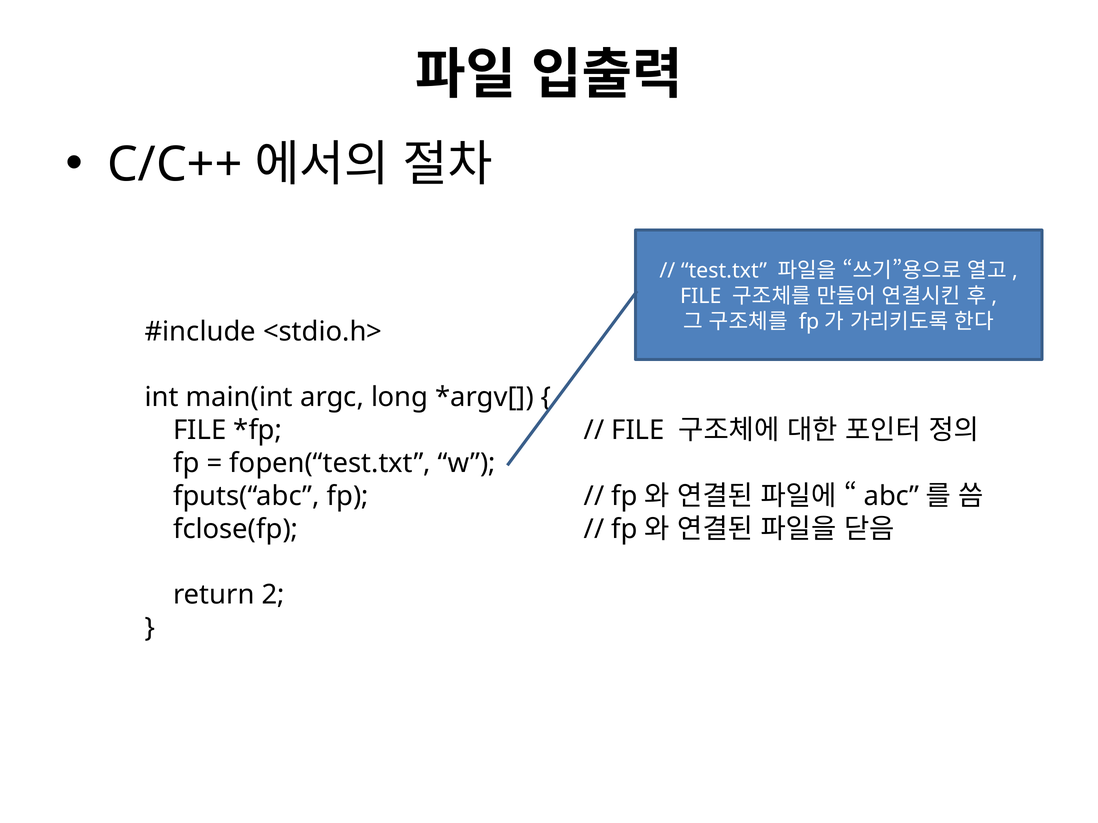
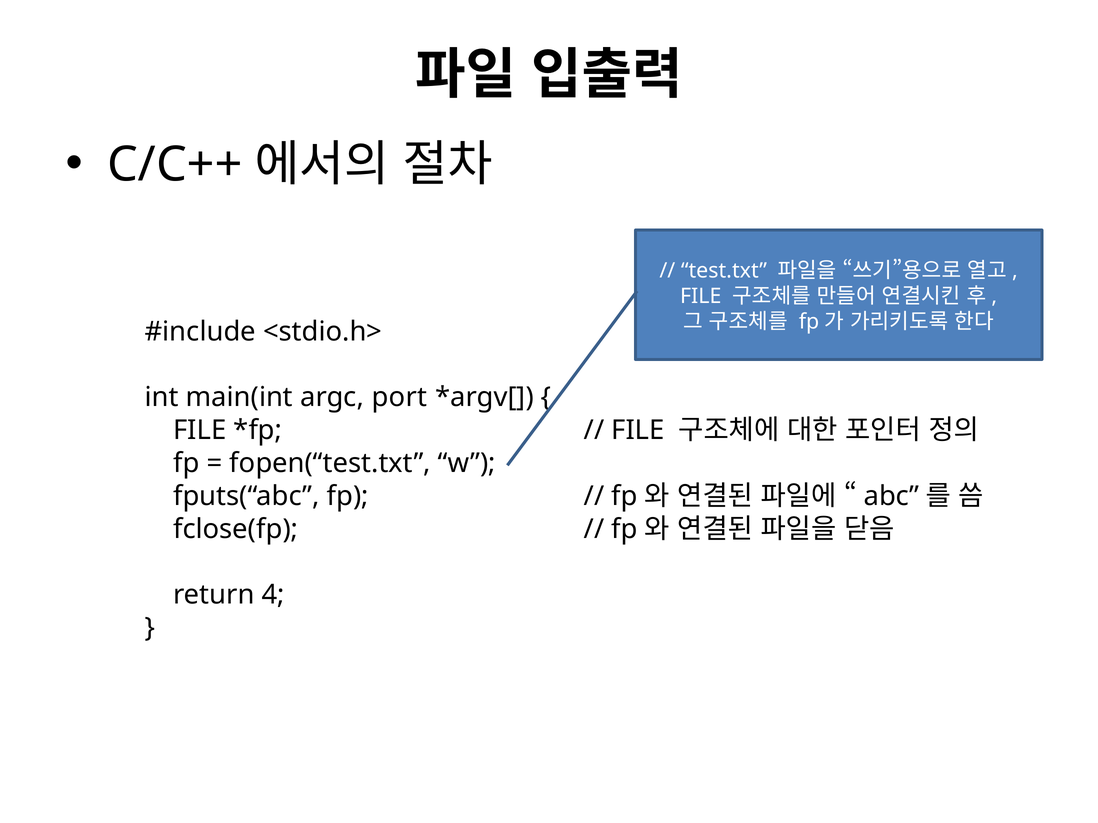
long: long -> port
2: 2 -> 4
